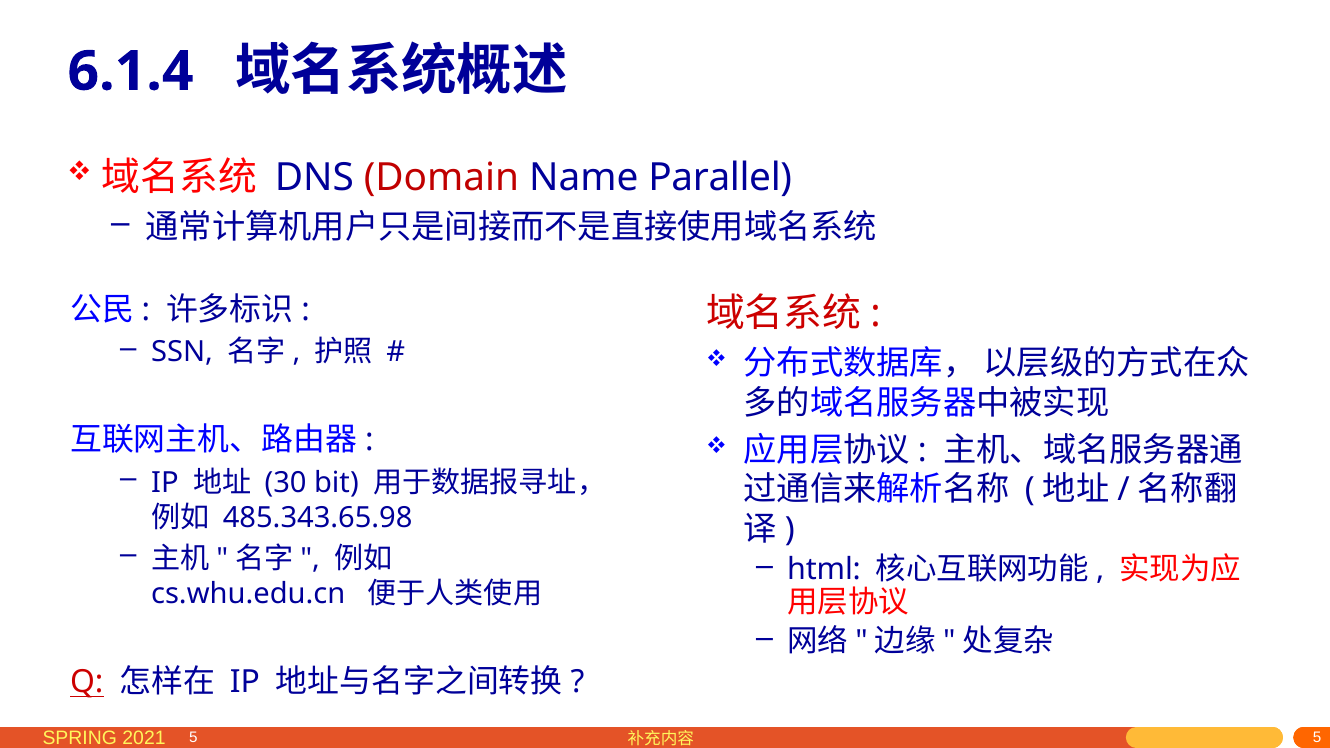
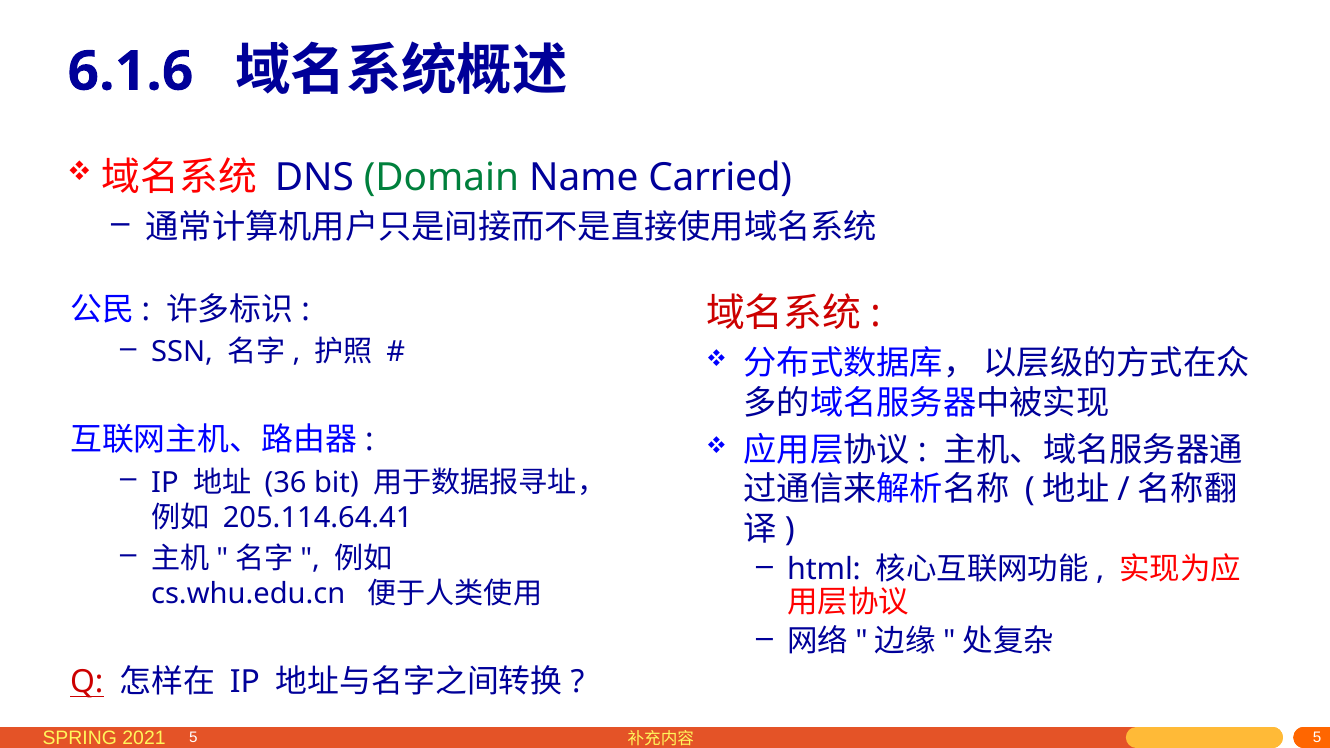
6.1.4: 6.1.4 -> 6.1.6
Domain colour: red -> green
Parallel: Parallel -> Carried
30: 30 -> 36
485.343.65.98: 485.343.65.98 -> 205.114.64.41
